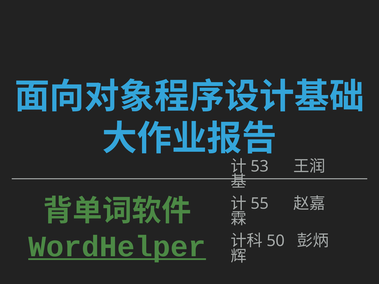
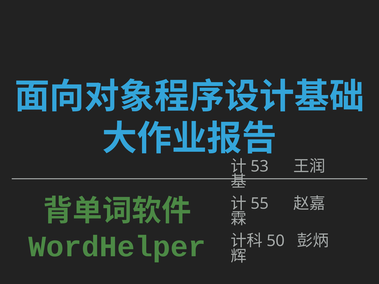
WordHelper underline: present -> none
